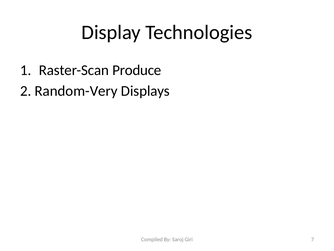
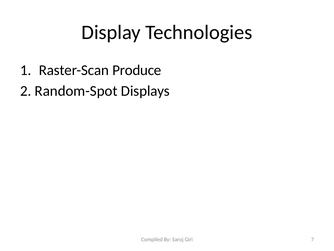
Random-Very: Random-Very -> Random-Spot
